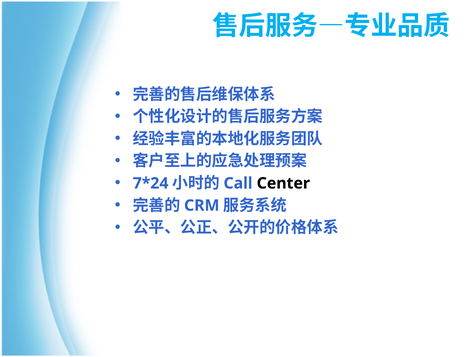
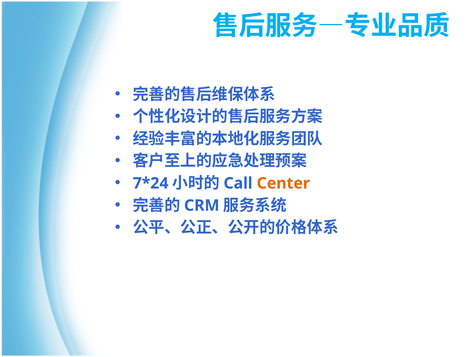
Center colour: black -> orange
